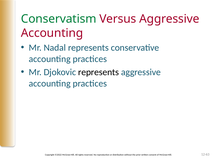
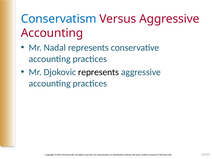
Conservatism colour: green -> blue
